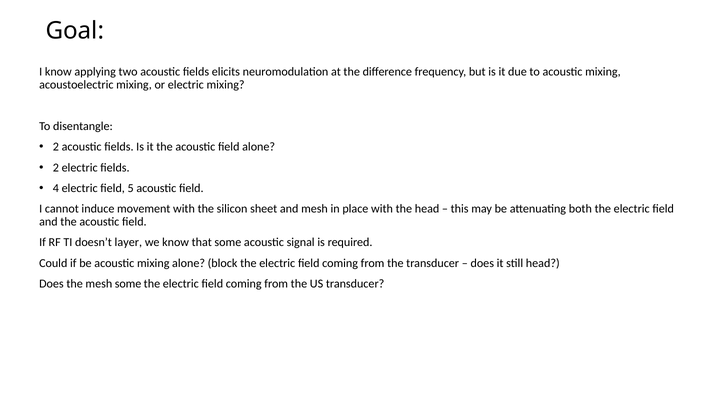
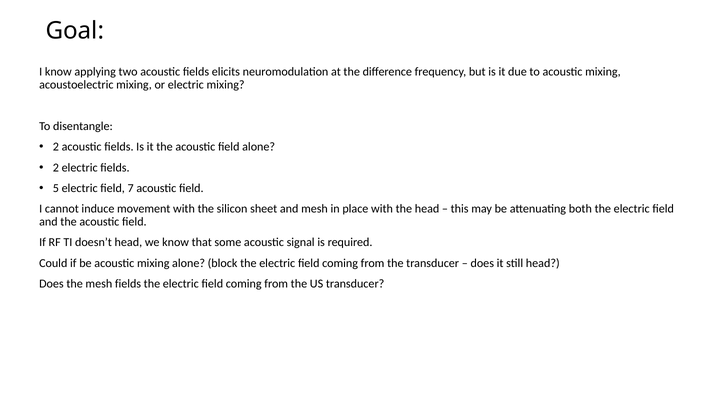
4: 4 -> 5
5: 5 -> 7
doesn’t layer: layer -> head
mesh some: some -> fields
